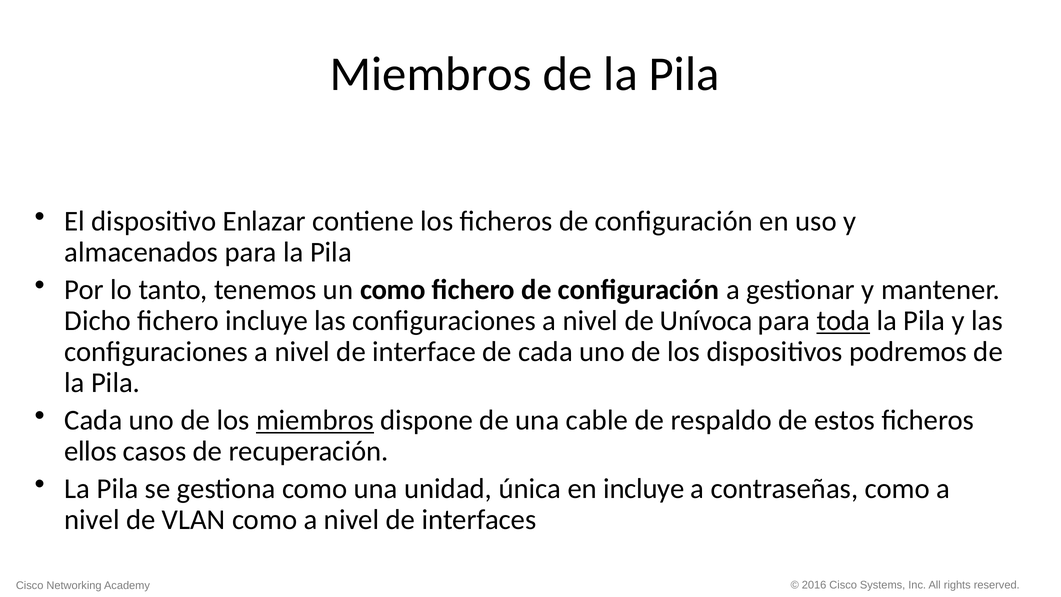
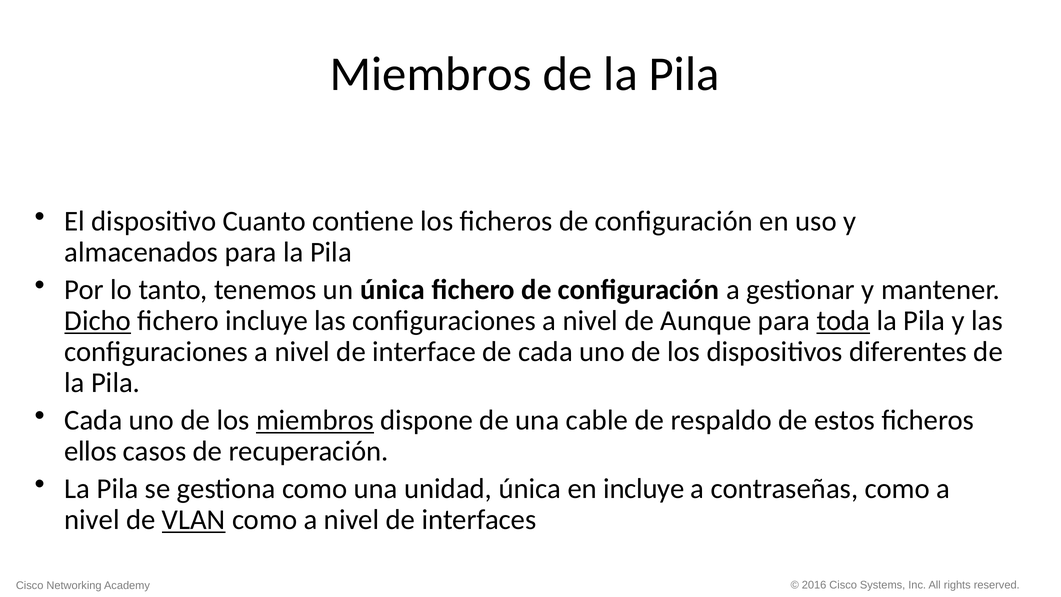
Enlazar: Enlazar -> Cuanto
un como: como -> única
Dicho underline: none -> present
Unívoca: Unívoca -> Aunque
podremos: podremos -> diferentes
VLAN underline: none -> present
